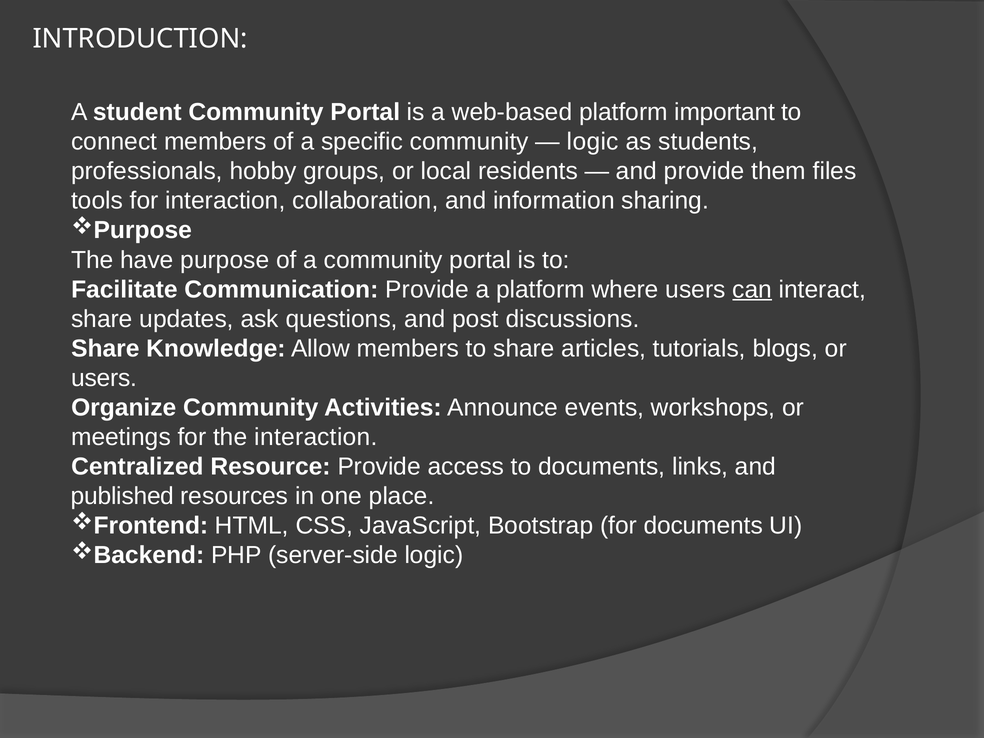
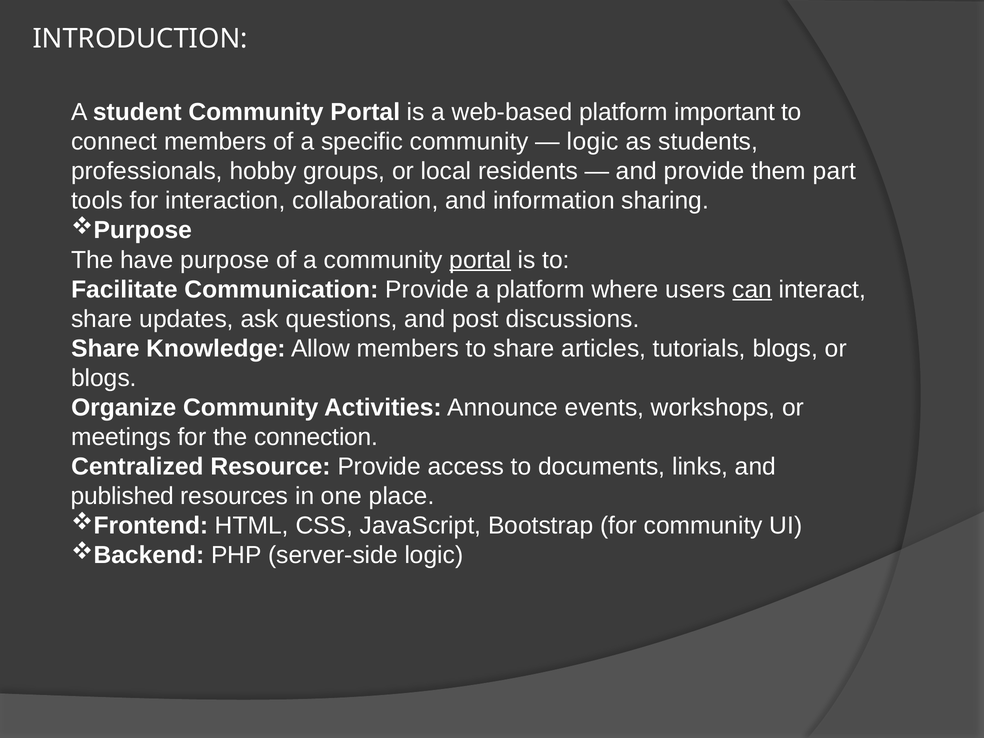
files: files -> part
portal at (480, 260) underline: none -> present
users at (104, 378): users -> blogs
the interaction: interaction -> connection
for documents: documents -> community
